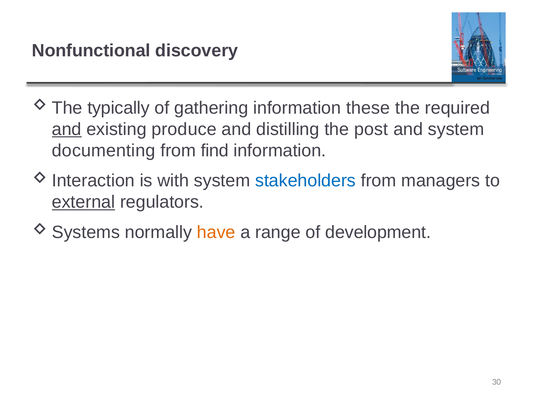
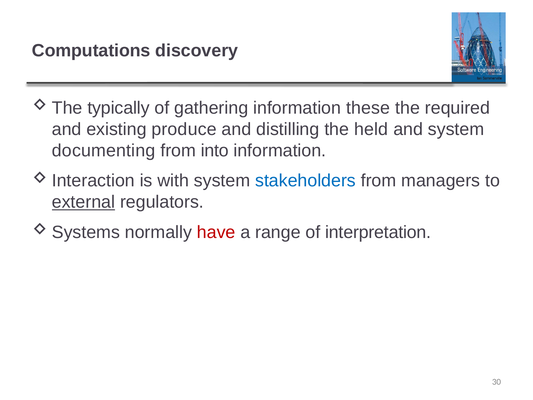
Nonfunctional: Nonfunctional -> Computations
and at (67, 129) underline: present -> none
post: post -> held
find: find -> into
have colour: orange -> red
development: development -> interpretation
